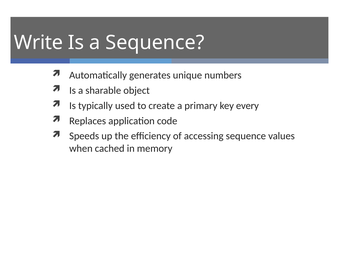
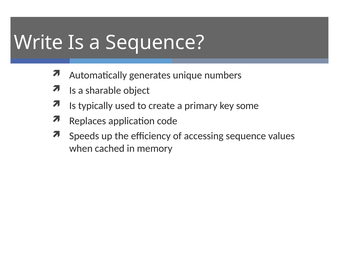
every: every -> some
